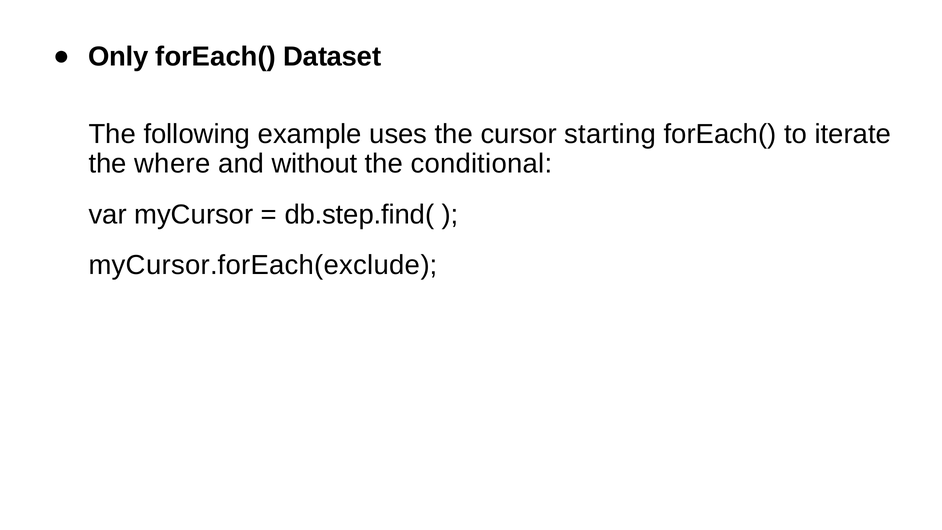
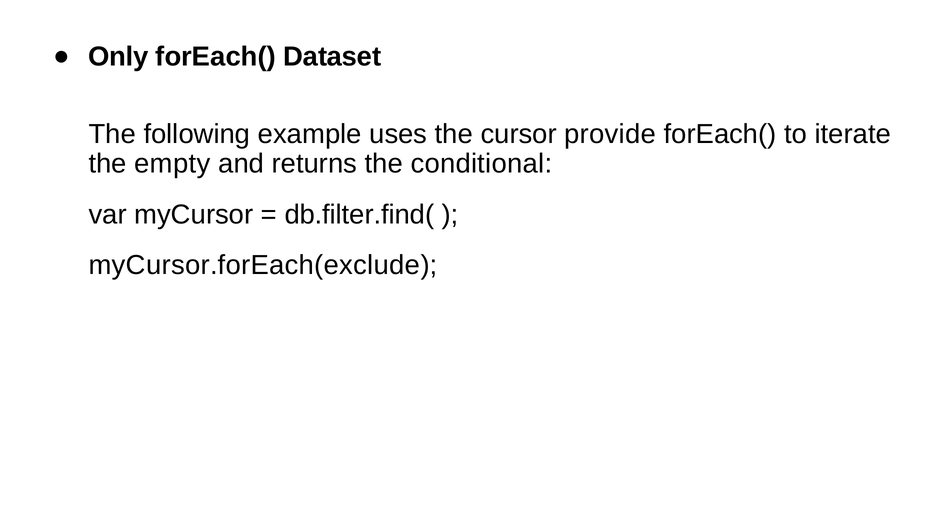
starting: starting -> provide
where: where -> empty
without: without -> returns
db.step.find(: db.step.find( -> db.filter.find(
